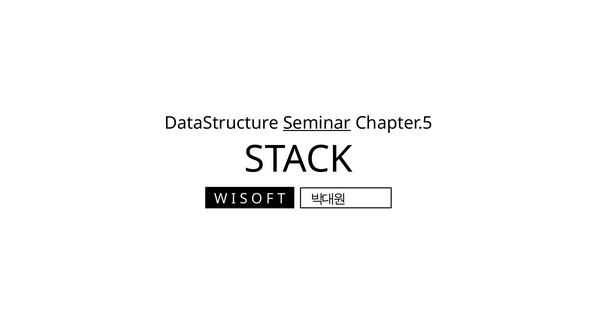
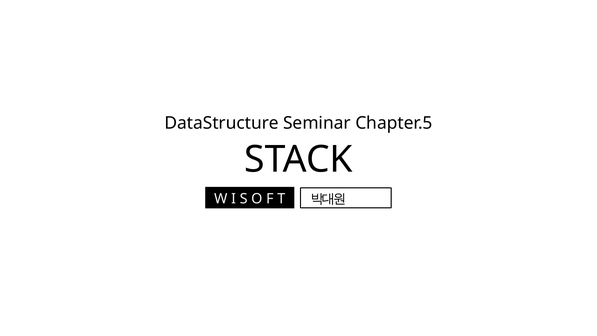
Seminar underline: present -> none
